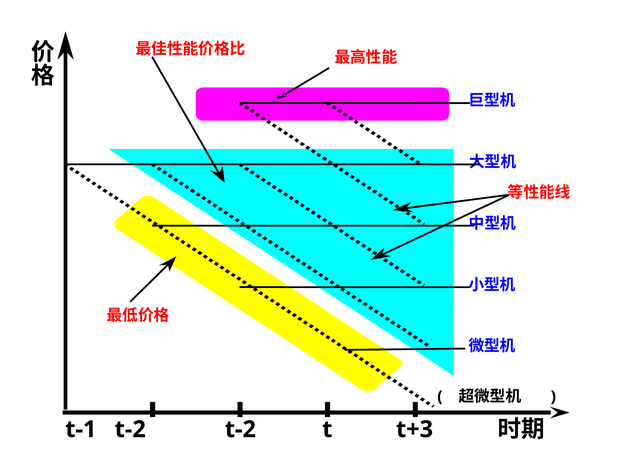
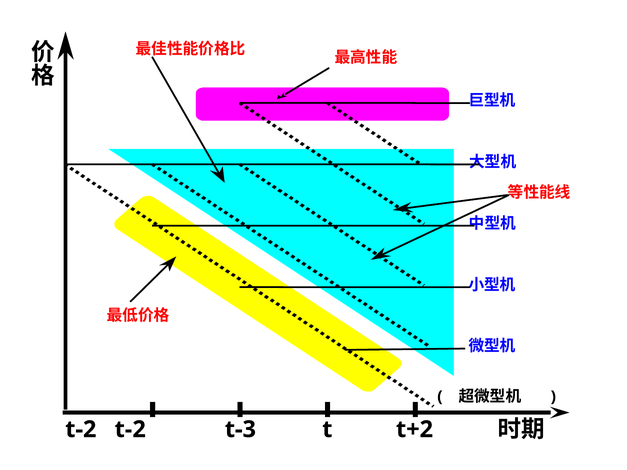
t-1 at (81, 430): t-1 -> t-2
t-2 t-2: t-2 -> t-3
t+3: t+3 -> t+2
